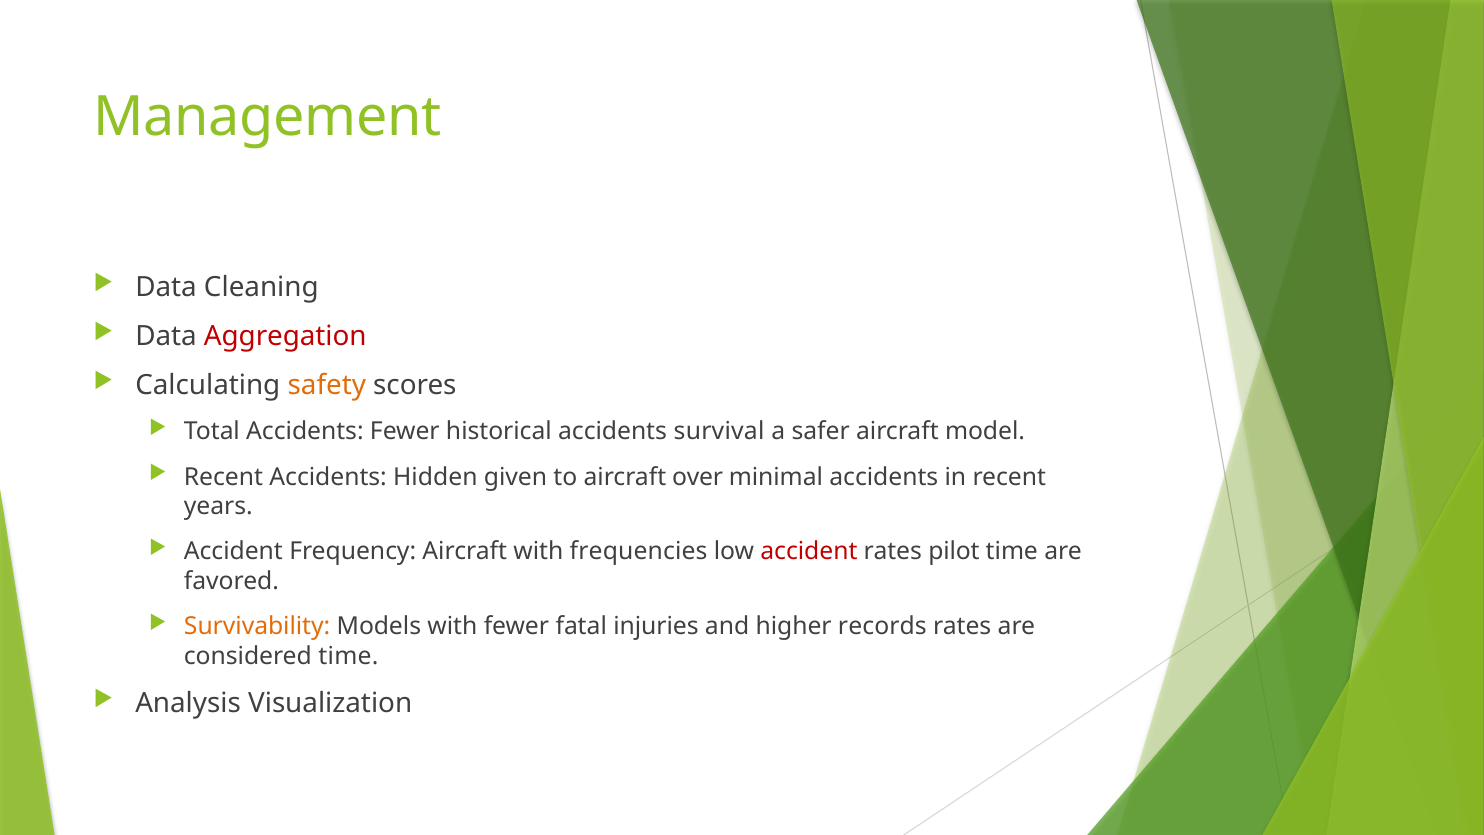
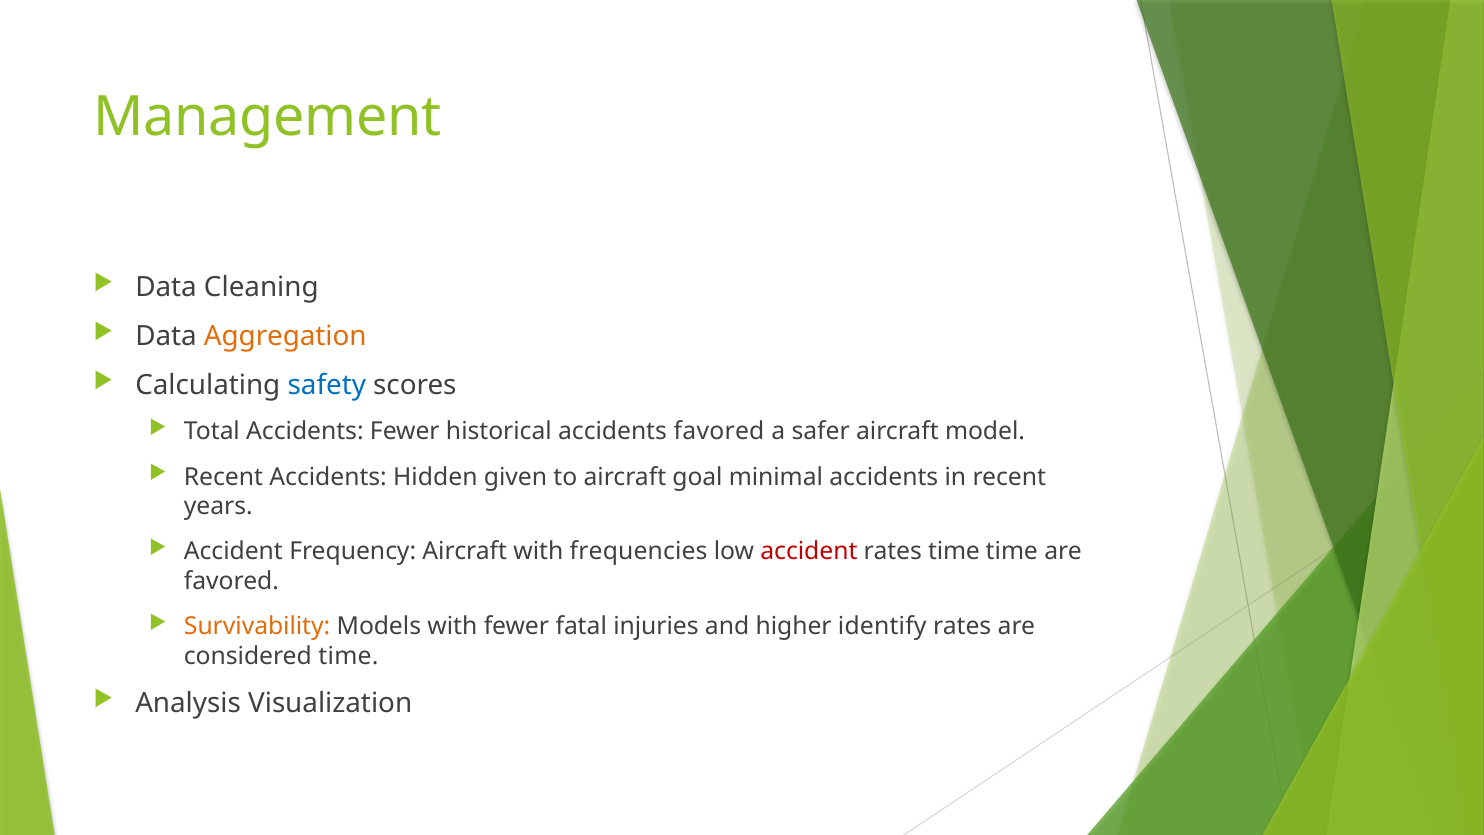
Aggregation colour: red -> orange
safety colour: orange -> blue
accidents survival: survival -> favored
over: over -> goal
rates pilot: pilot -> time
records: records -> identify
